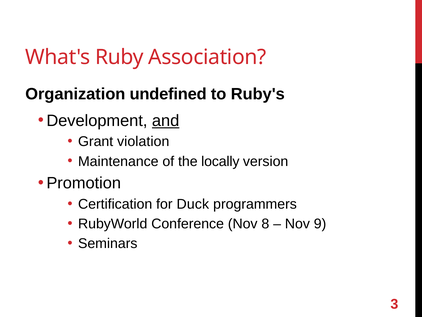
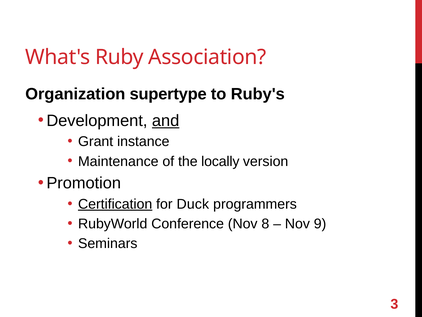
undefined: undefined -> supertype
violation: violation -> instance
Certification underline: none -> present
